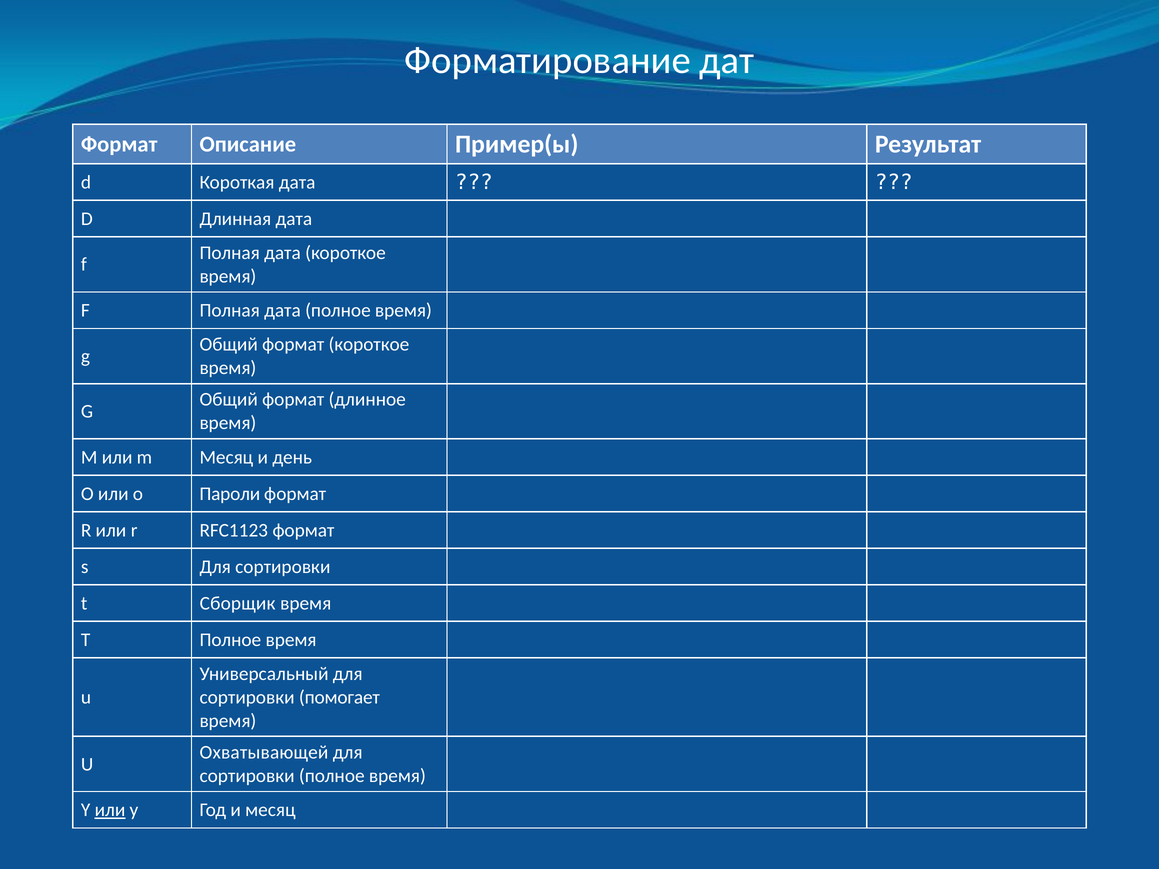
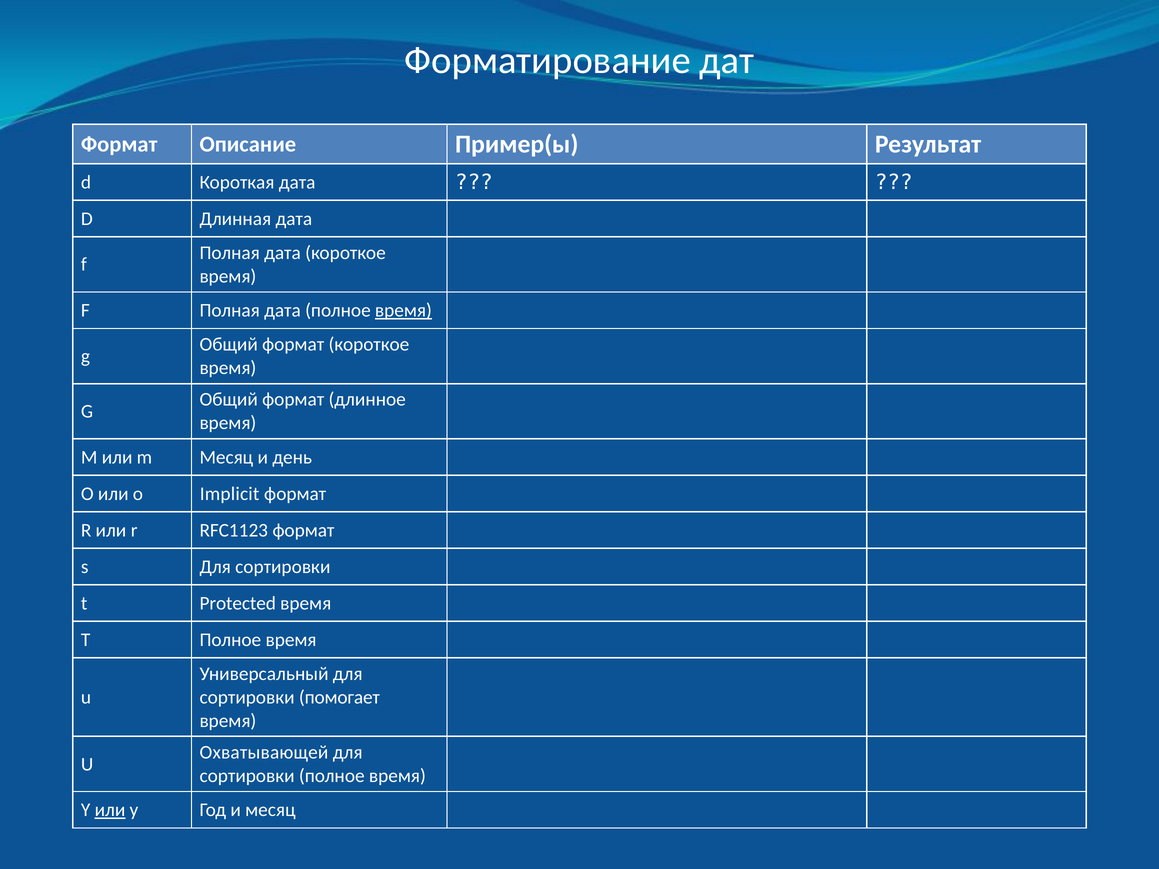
время at (403, 310) underline: none -> present
Пароли: Пароли -> Implicit
Сборщик: Сборщик -> Protected
